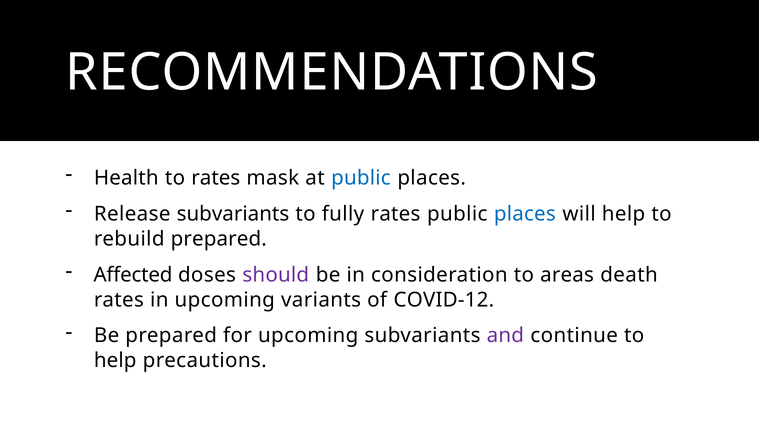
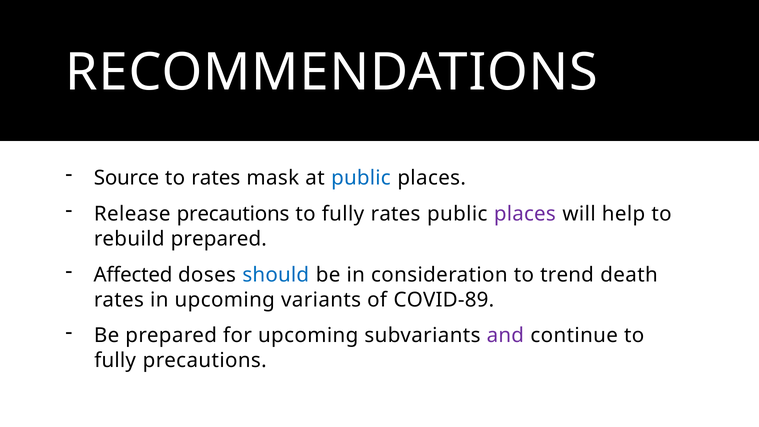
Health: Health -> Source
Release subvariants: subvariants -> precautions
places at (525, 214) colour: blue -> purple
should colour: purple -> blue
areas: areas -> trend
COVID-12: COVID-12 -> COVID-89
help at (115, 361): help -> fully
